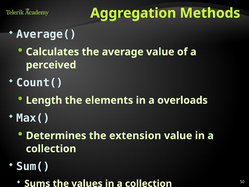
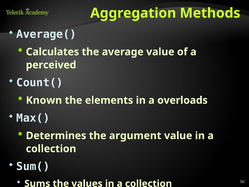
Length: Length -> Known
extension: extension -> argument
